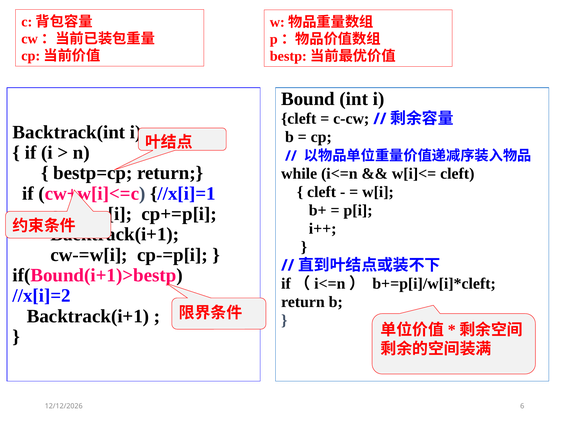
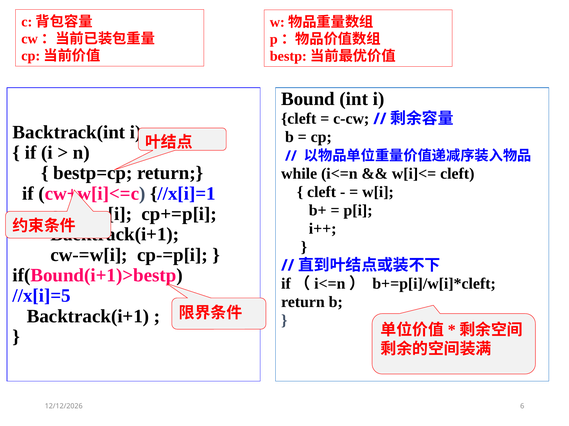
//x[i]=2: //x[i]=2 -> //x[i]=5
